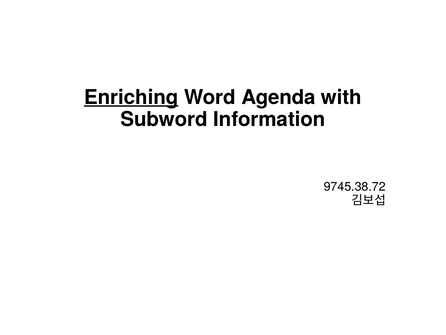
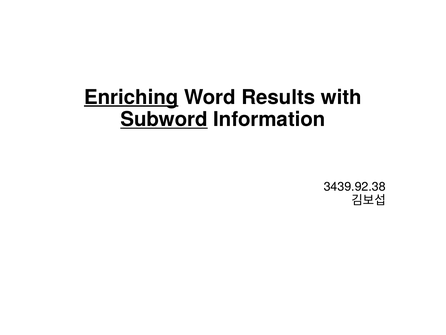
Agenda: Agenda -> Results
Subword underline: none -> present
9745.38.72: 9745.38.72 -> 3439.92.38
